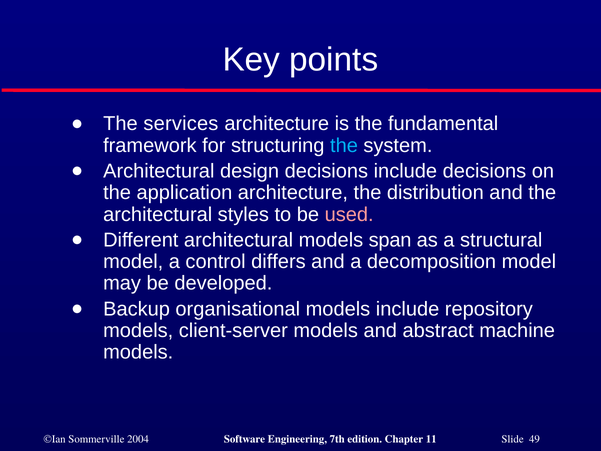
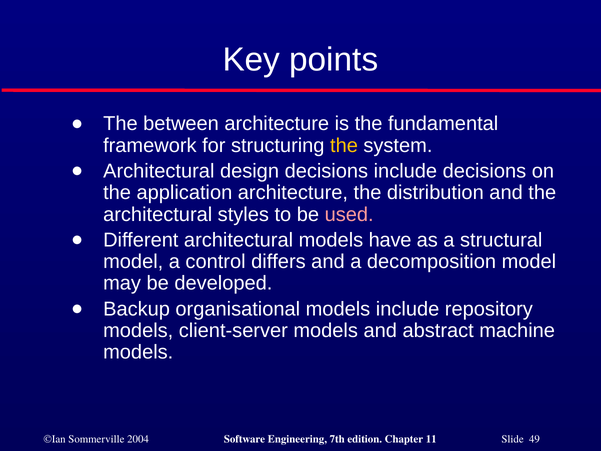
services: services -> between
the at (344, 145) colour: light blue -> yellow
span: span -> have
